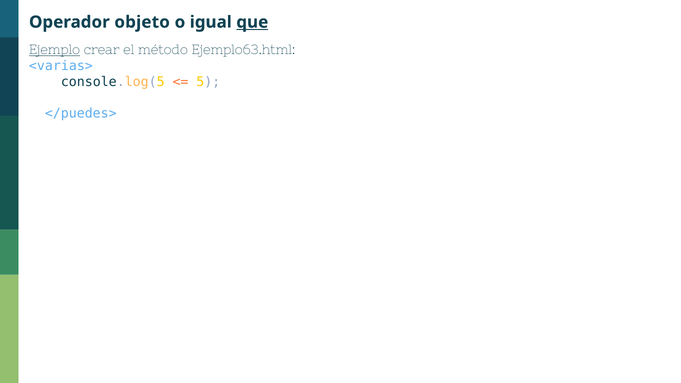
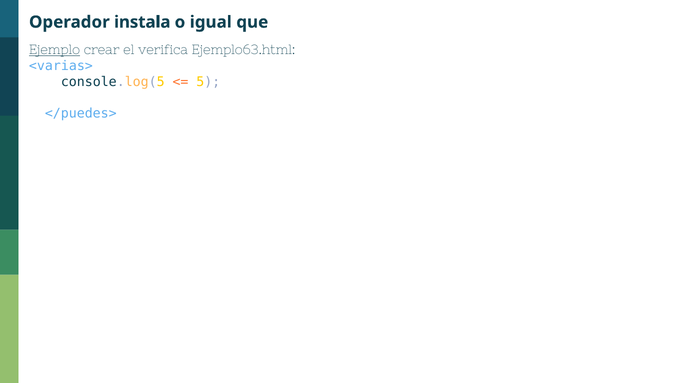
objeto: objeto -> instala
que underline: present -> none
método: método -> verifica
